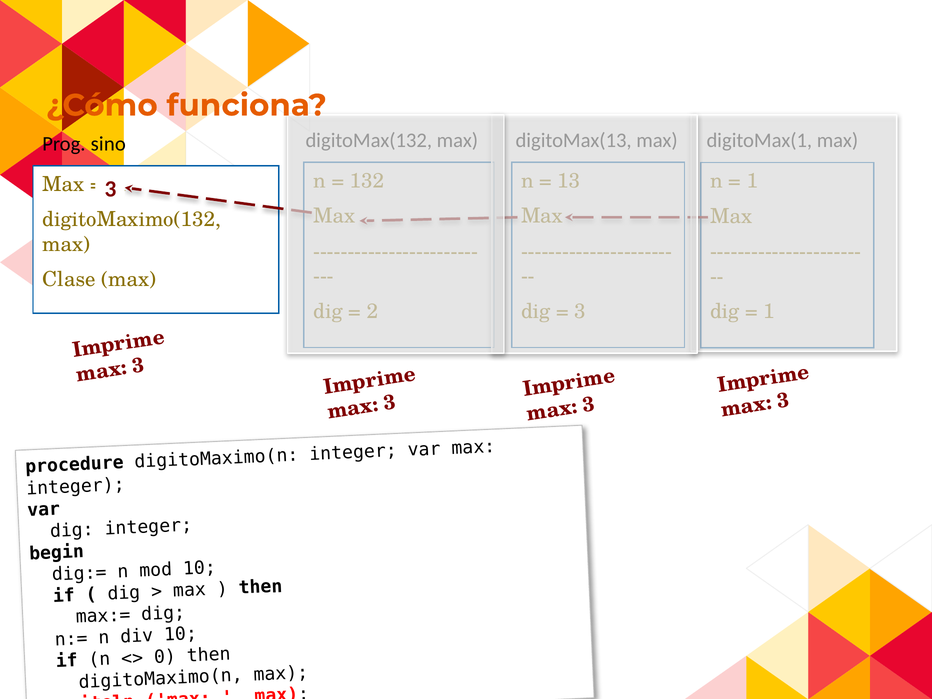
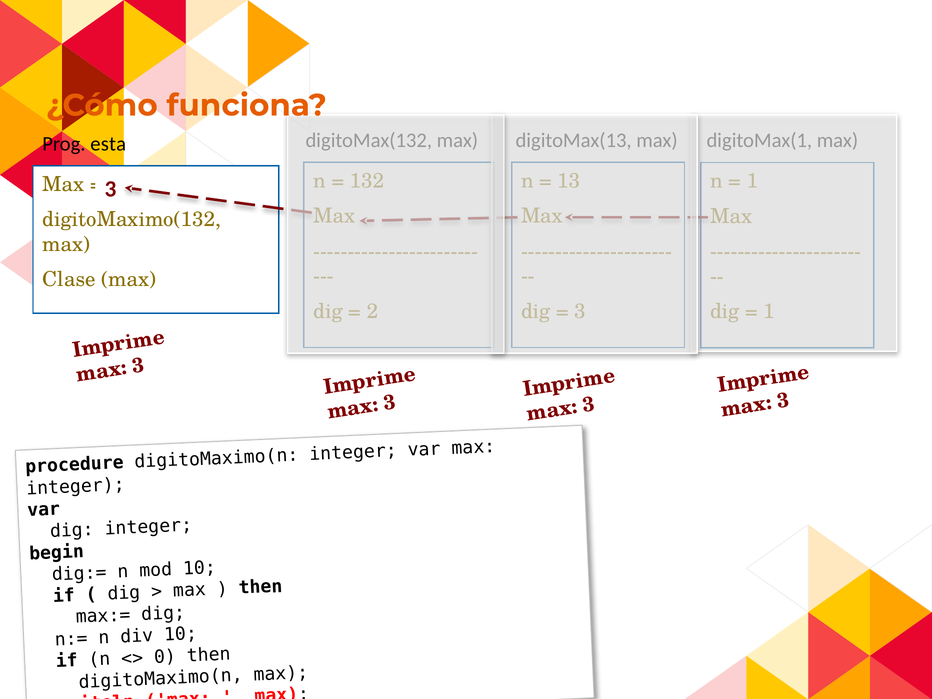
sino: sino -> esta
